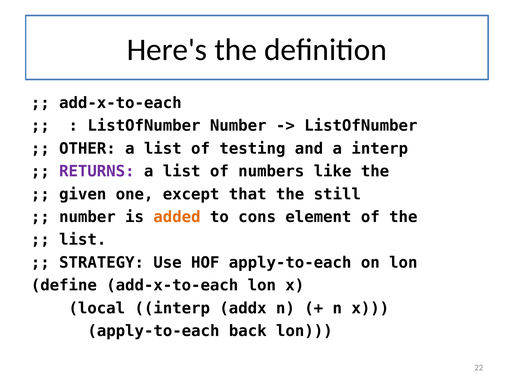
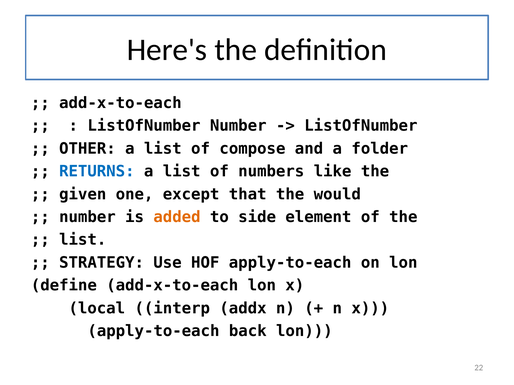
testing: testing -> compose
a interp: interp -> folder
RETURNS colour: purple -> blue
still: still -> would
cons: cons -> side
